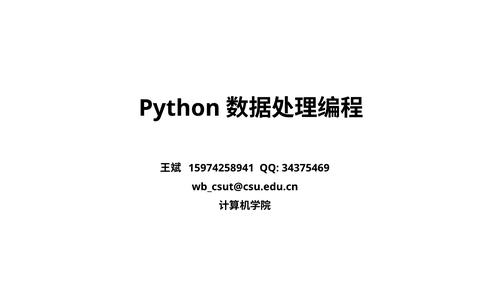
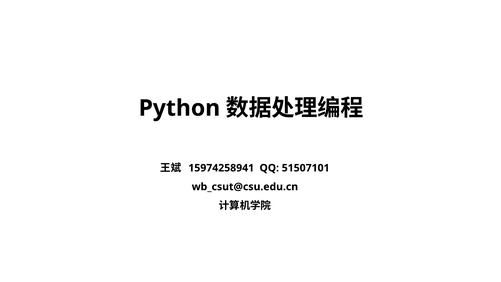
34375469: 34375469 -> 51507101
